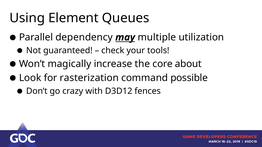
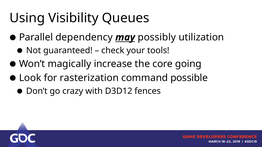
Element: Element -> Visibility
multiple: multiple -> possibly
about: about -> going
